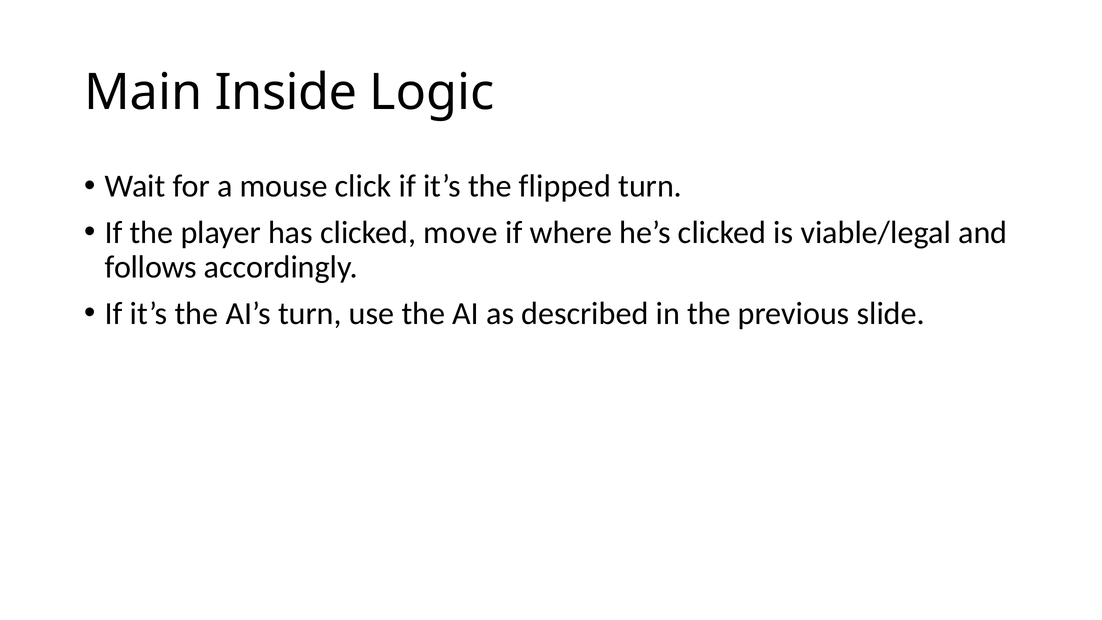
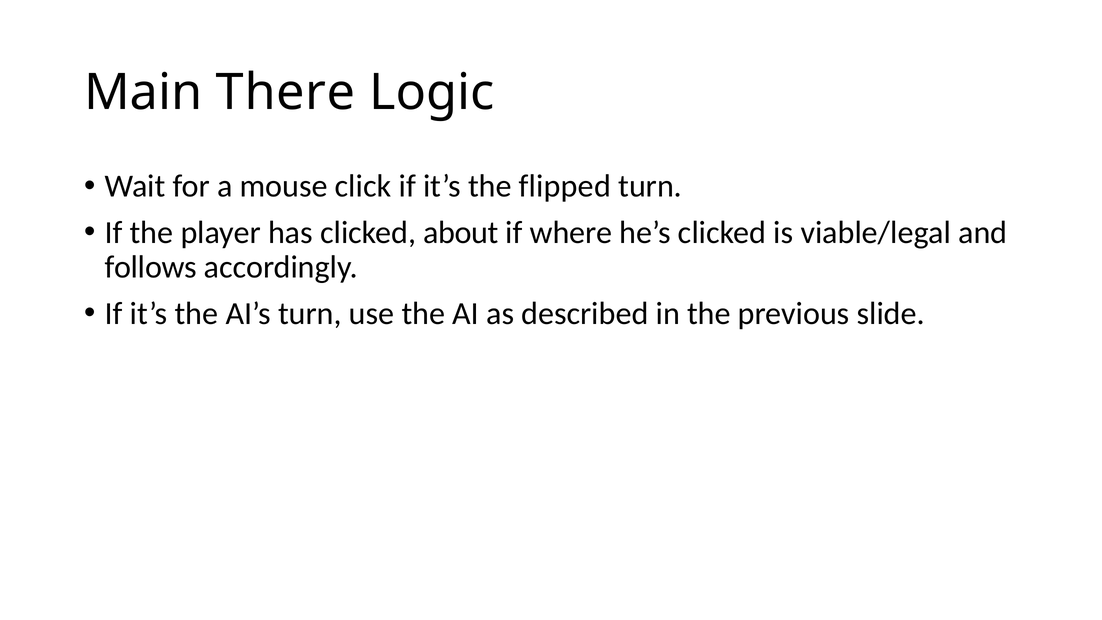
Inside: Inside -> There
move: move -> about
